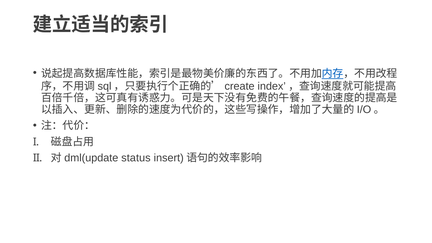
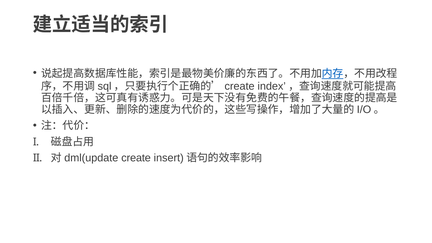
status: status -> create
